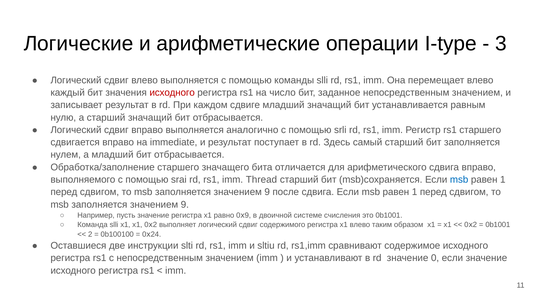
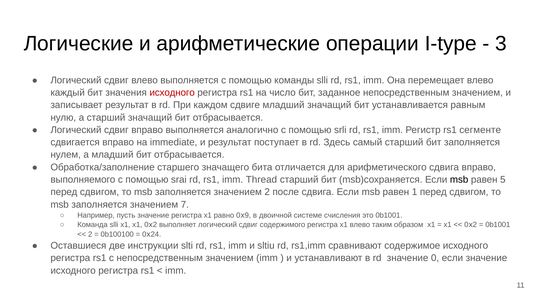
rs1 старшего: старшего -> сегменте
msb at (459, 180) colour: blue -> black
1 at (503, 180): 1 -> 5
9 at (267, 192): 9 -> 2
9 at (185, 205): 9 -> 7
